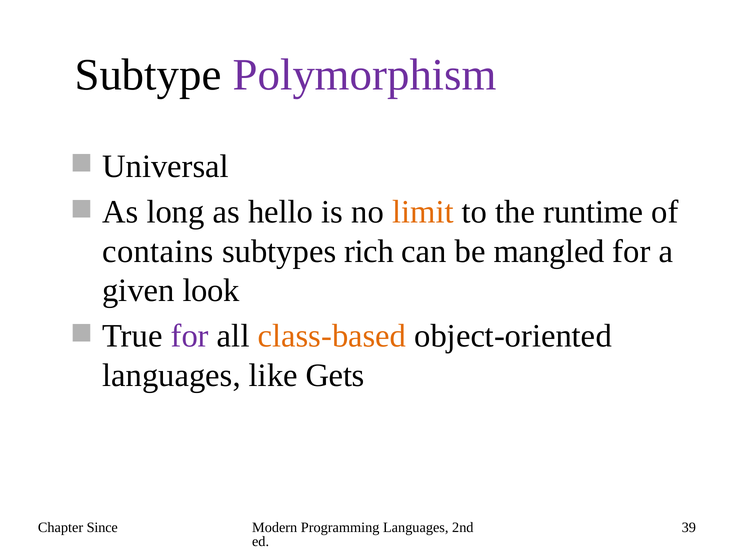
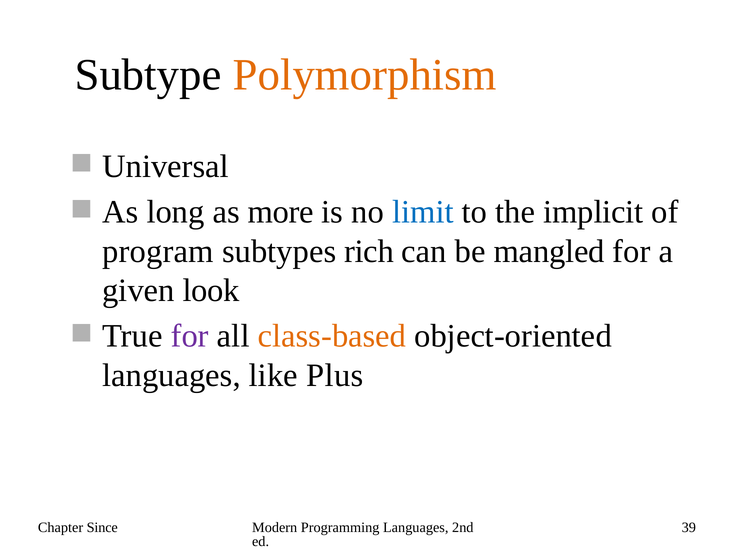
Polymorphism colour: purple -> orange
hello: hello -> more
limit colour: orange -> blue
runtime: runtime -> implicit
contains: contains -> program
Gets: Gets -> Plus
